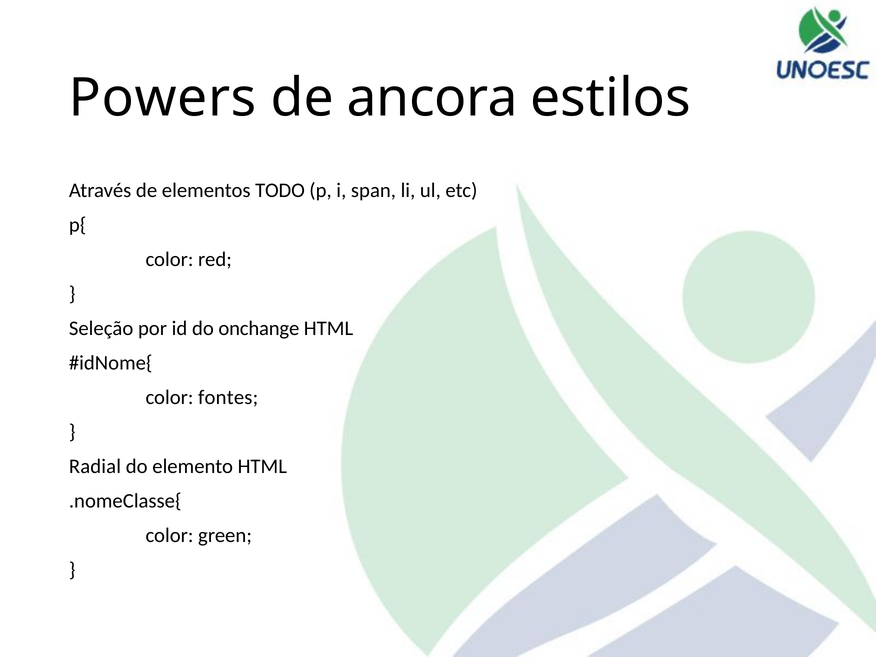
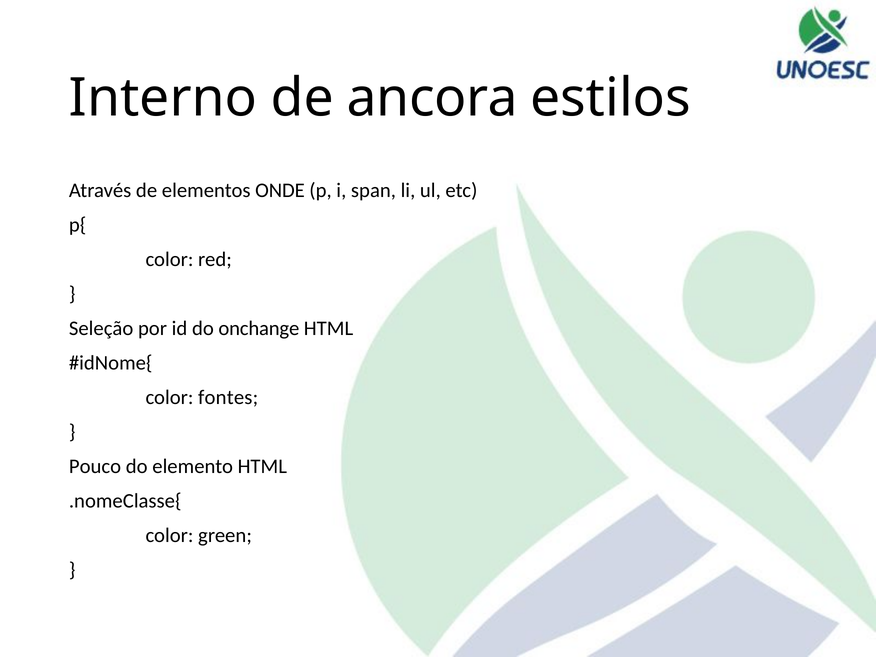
Powers: Powers -> Interno
TODO: TODO -> ONDE
Radial: Radial -> Pouco
